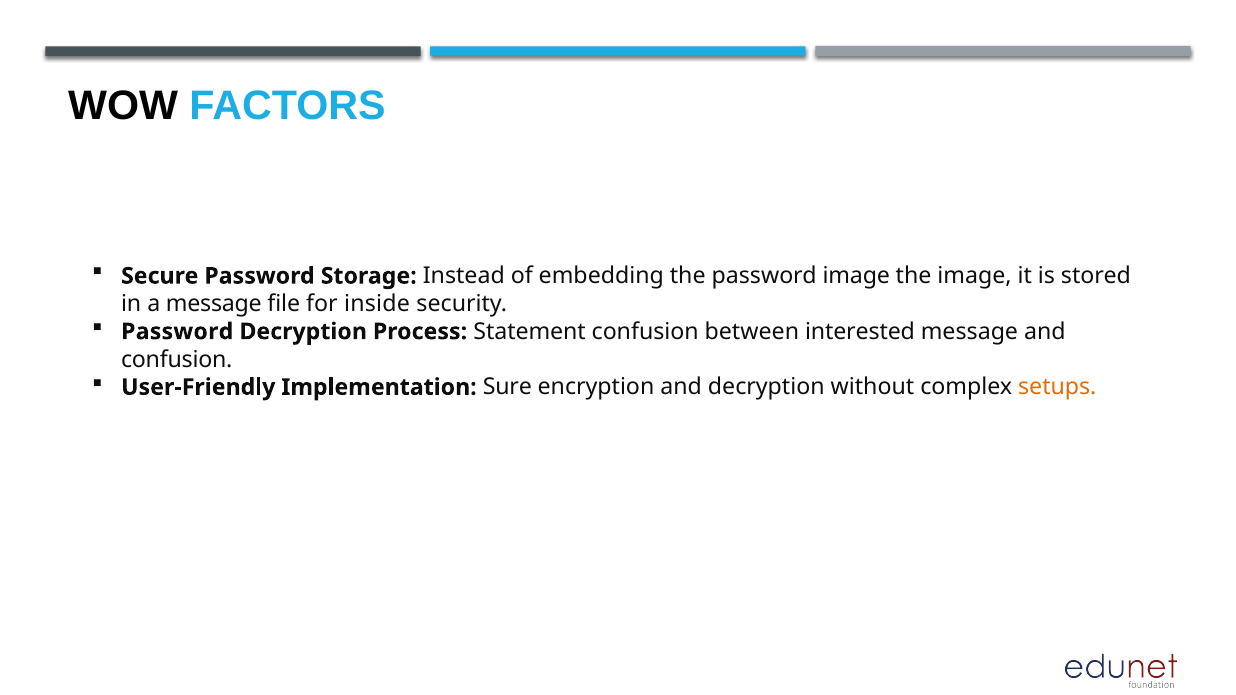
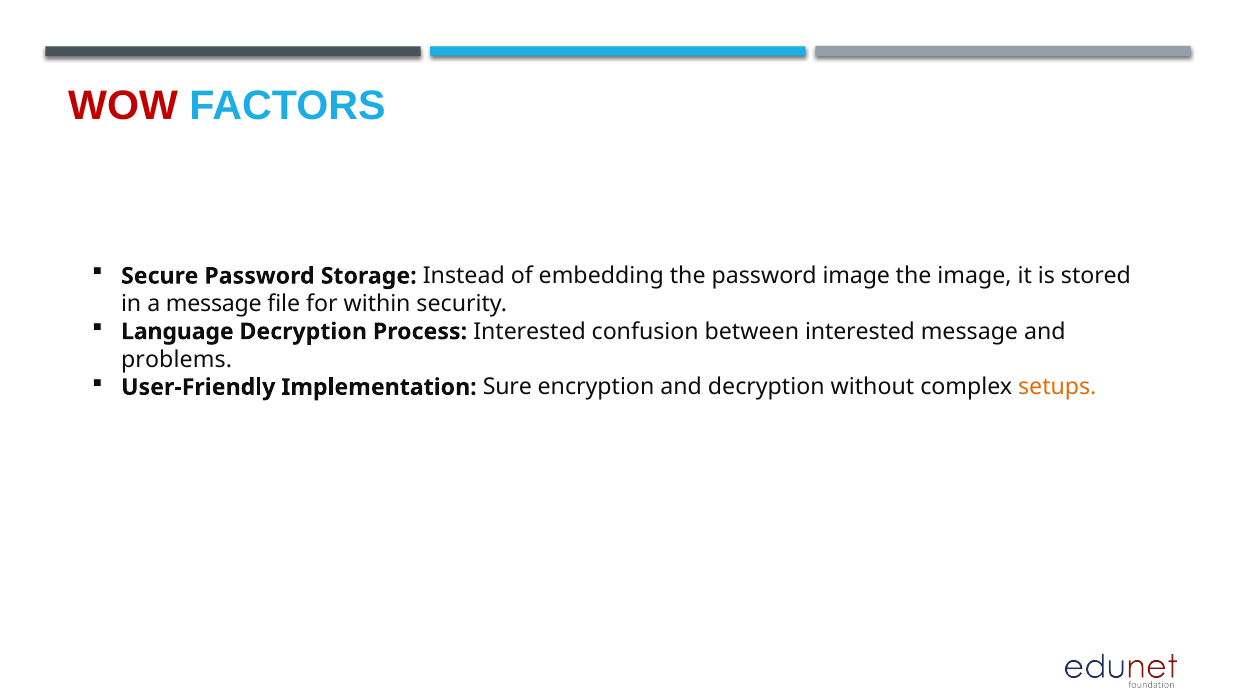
WOW colour: black -> red
inside: inside -> within
Password at (177, 332): Password -> Language
Process Statement: Statement -> Interested
confusion at (177, 359): confusion -> problems
